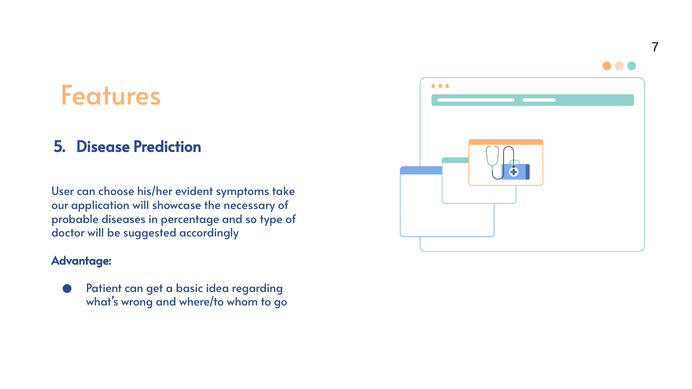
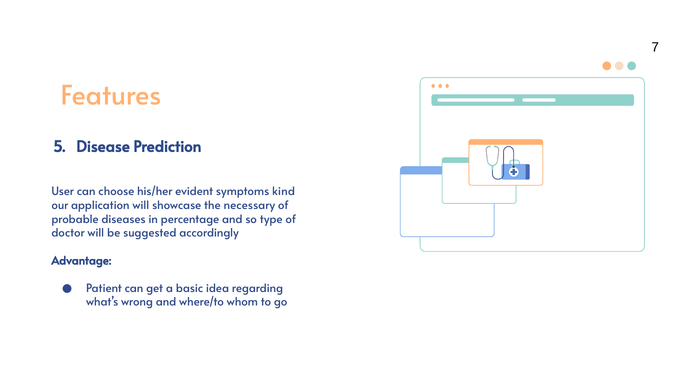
take: take -> kind
